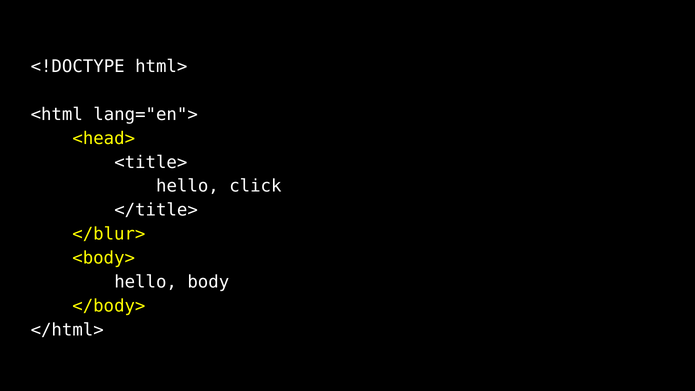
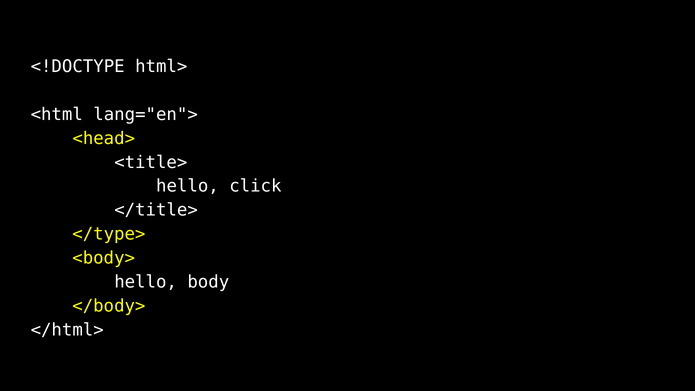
</blur>: </blur> -> </type>
